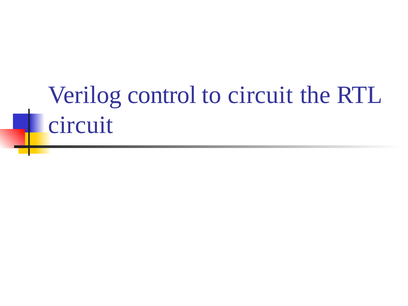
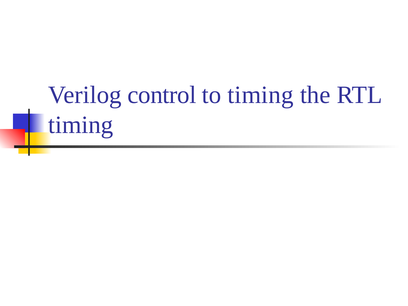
to circuit: circuit -> timing
circuit at (81, 125): circuit -> timing
